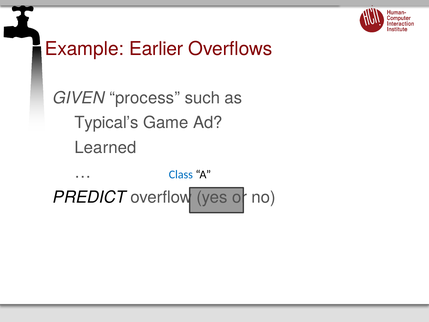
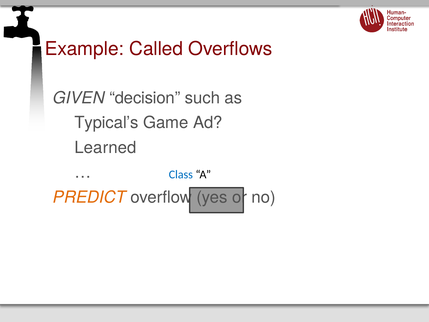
Earlier: Earlier -> Called
process: process -> decision
PREDICT colour: black -> orange
